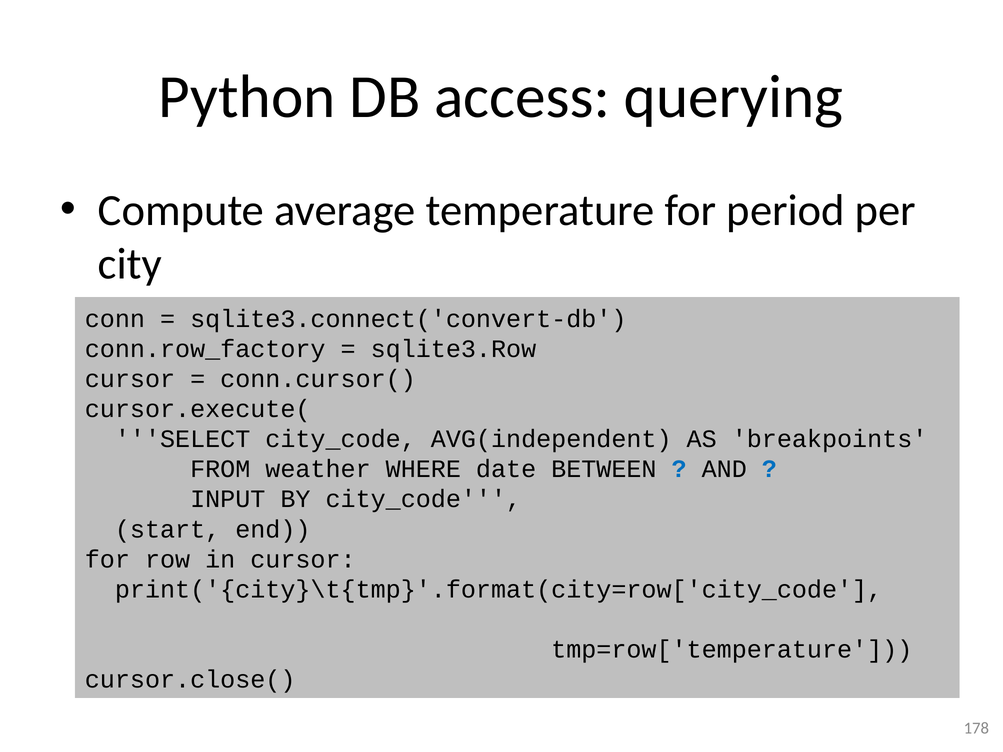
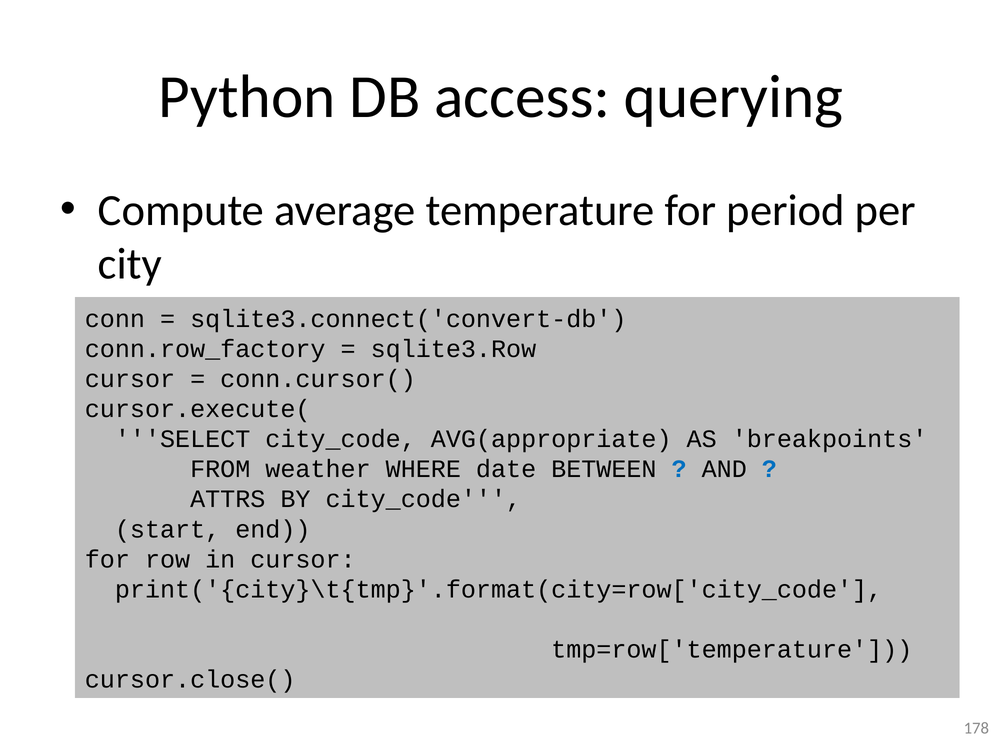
AVG(independent: AVG(independent -> AVG(appropriate
INPUT: INPUT -> ATTRS
